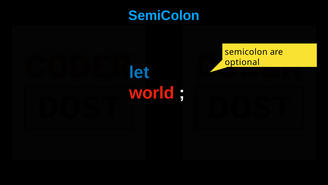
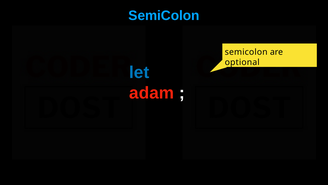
world: world -> adam
